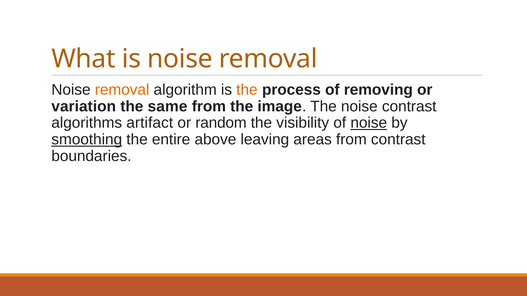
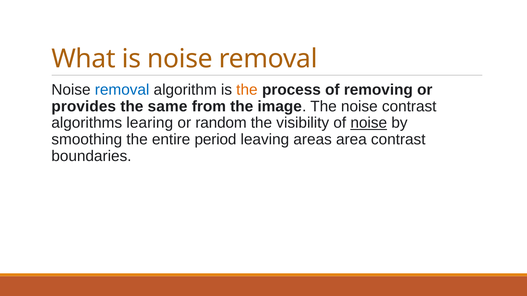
removal at (122, 90) colour: orange -> blue
variation: variation -> provides
artifact: artifact -> learing
smoothing underline: present -> none
above: above -> period
areas from: from -> area
